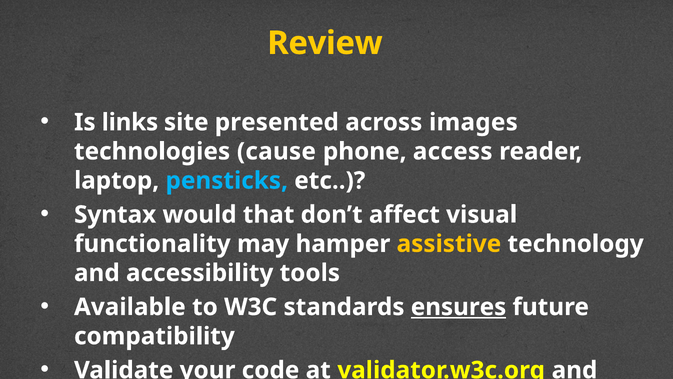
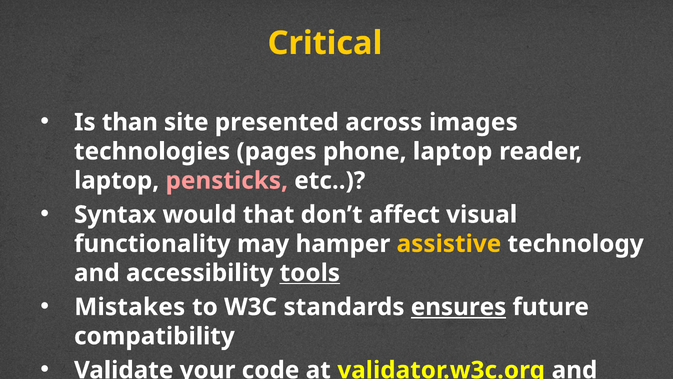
Review: Review -> Critical
links: links -> than
cause: cause -> pages
phone access: access -> laptop
pensticks colour: light blue -> pink
tools underline: none -> present
Available: Available -> Mistakes
